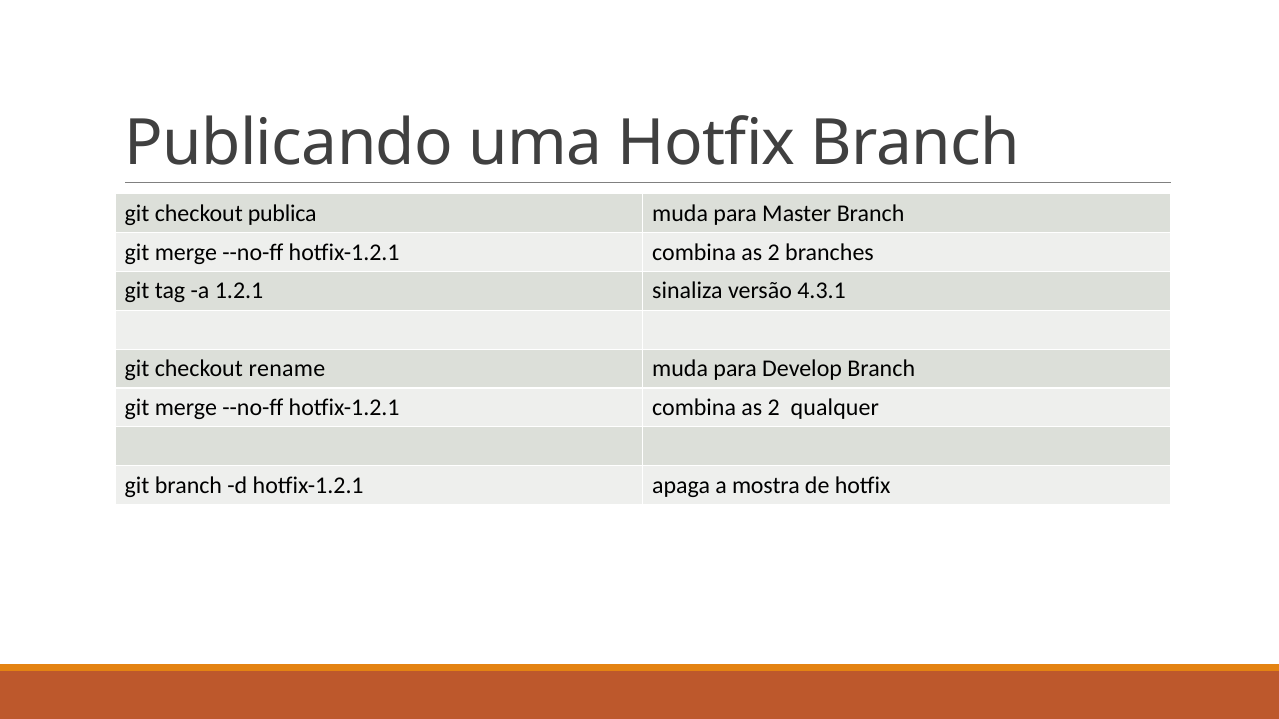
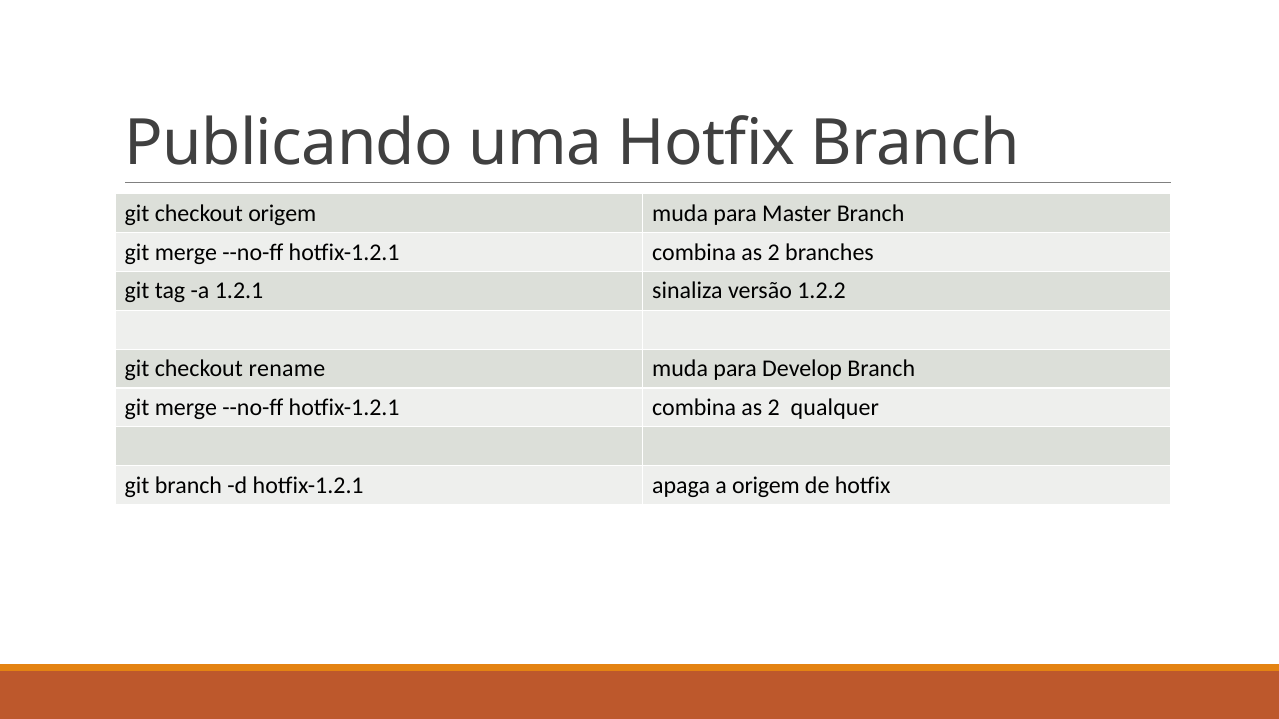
checkout publica: publica -> origem
4.3.1: 4.3.1 -> 1.2.2
a mostra: mostra -> origem
